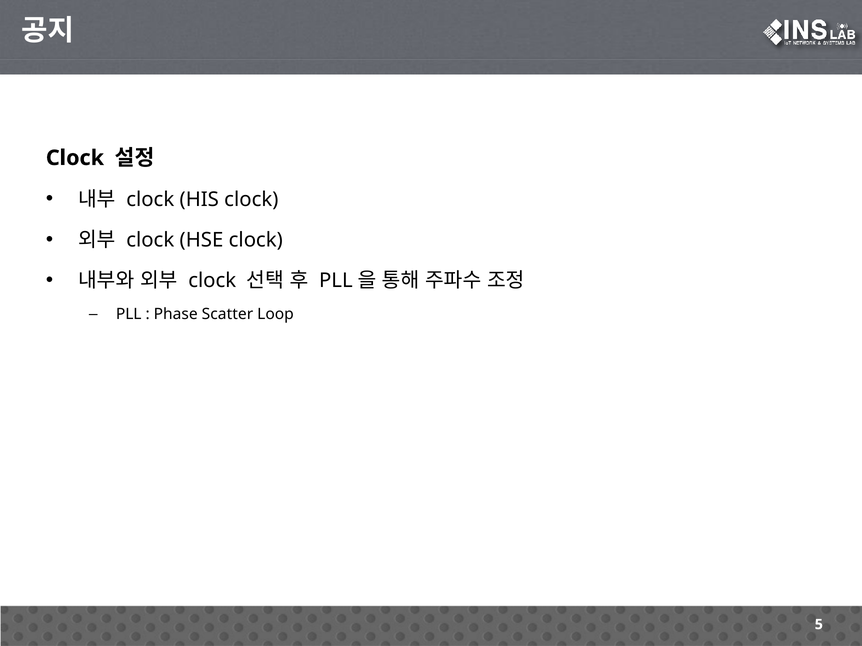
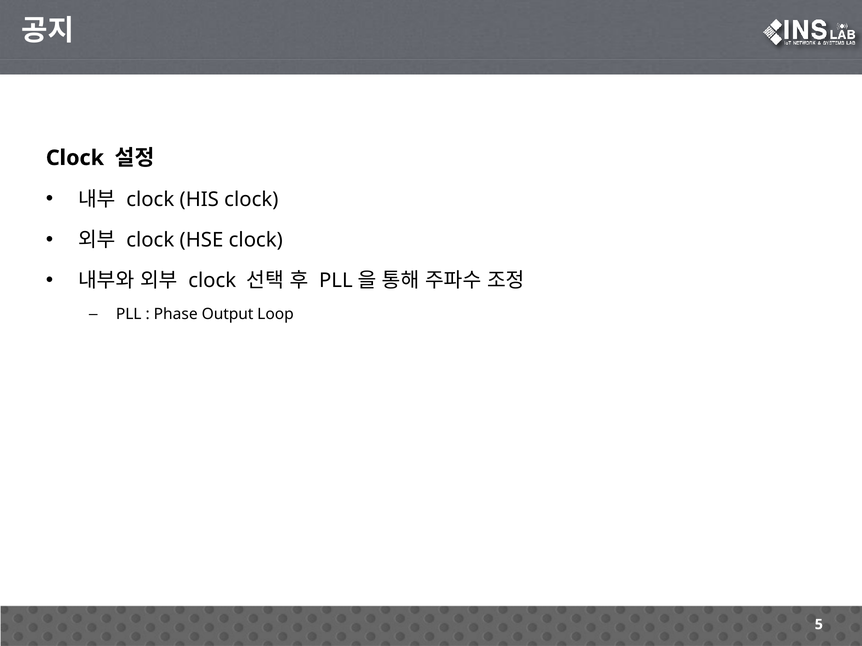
Scatter: Scatter -> Output
